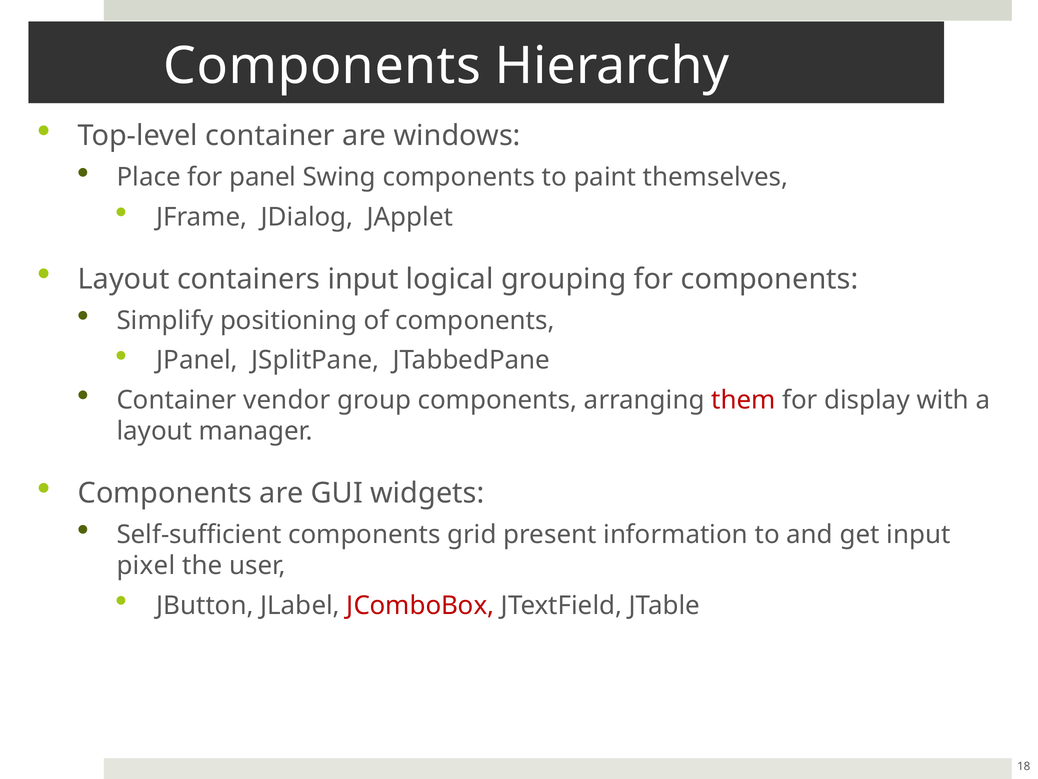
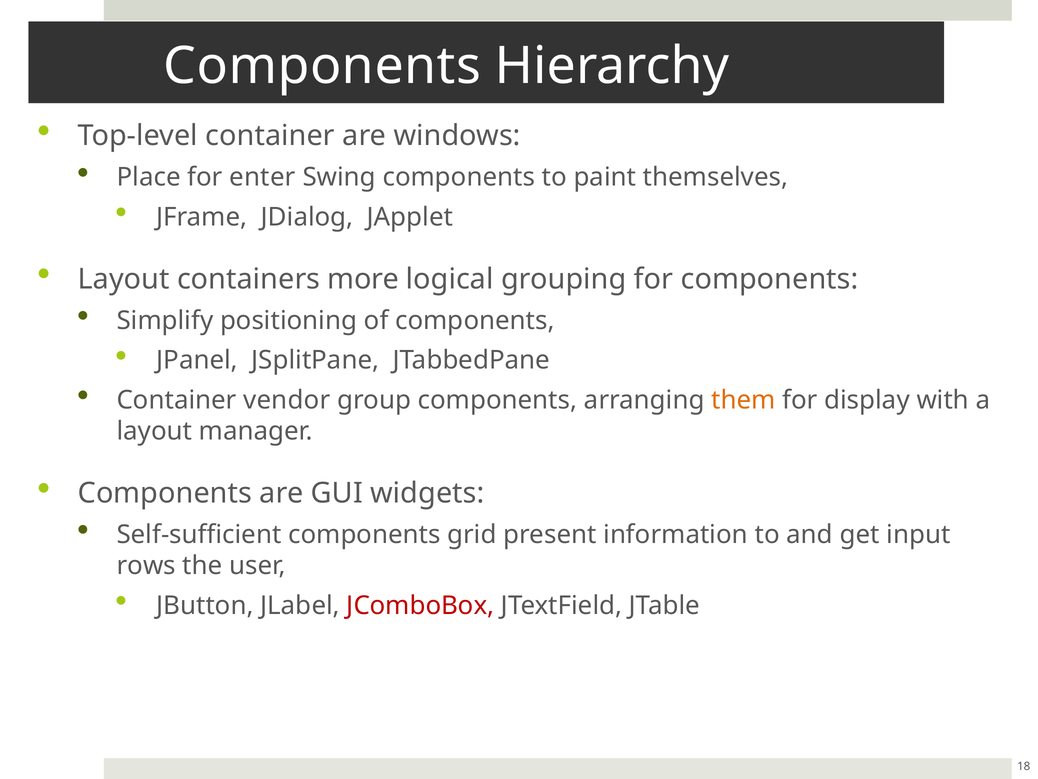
panel: panel -> enter
containers input: input -> more
them colour: red -> orange
pixel: pixel -> rows
